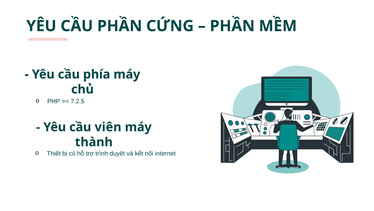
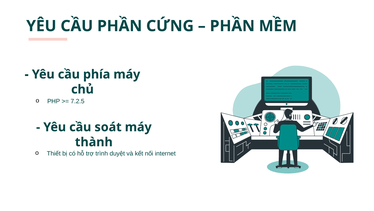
viên: viên -> soát
